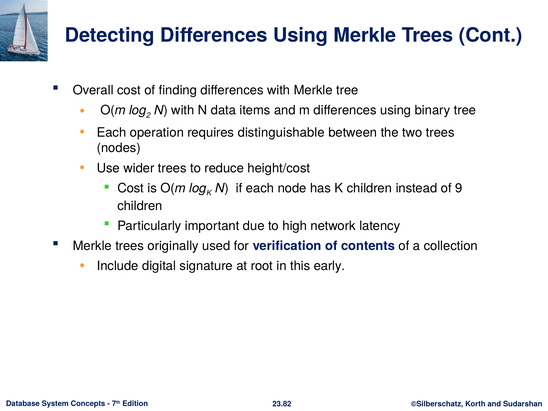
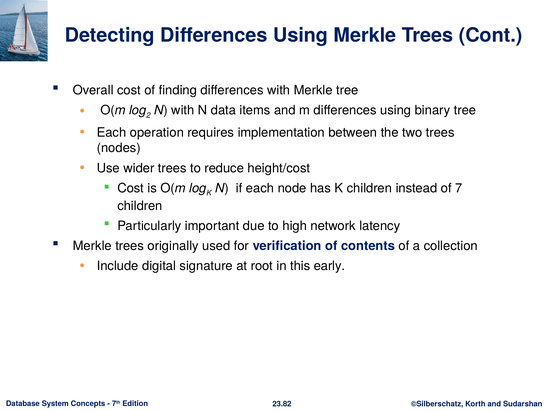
distinguishable: distinguishable -> implementation
9: 9 -> 7
